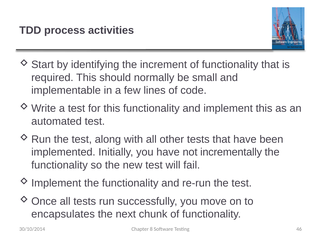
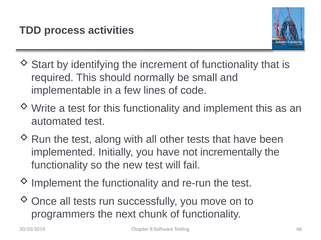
encapsulates: encapsulates -> programmers
